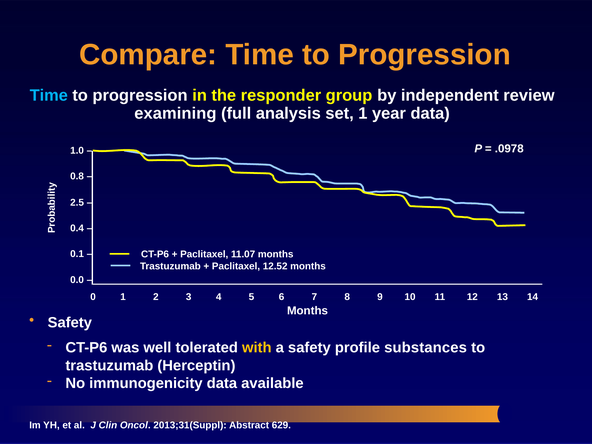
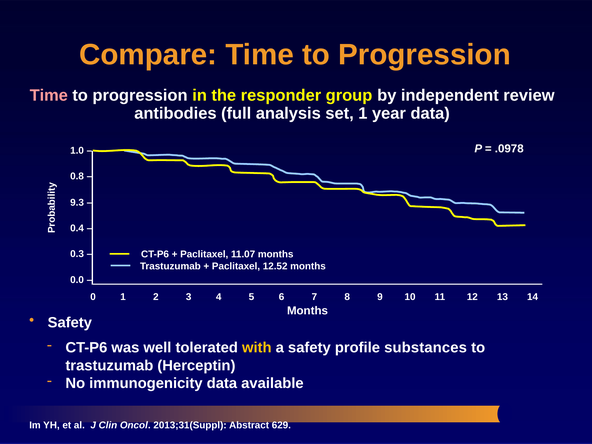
Time at (49, 96) colour: light blue -> pink
examining: examining -> antibodies
2.5: 2.5 -> 9.3
0.1: 0.1 -> 0.3
